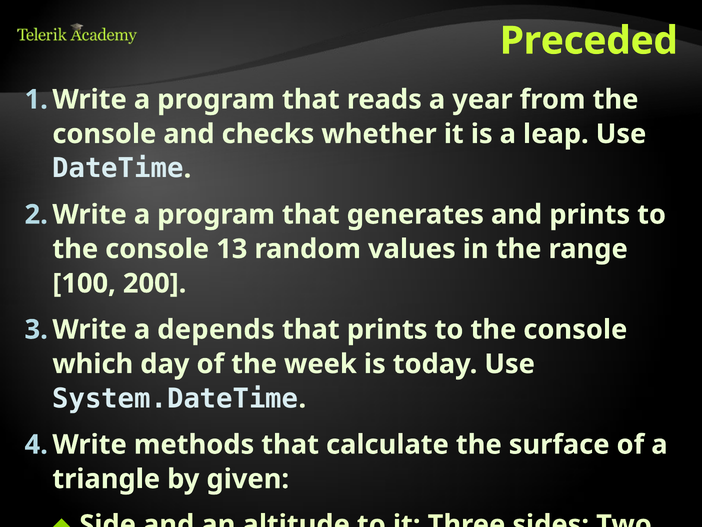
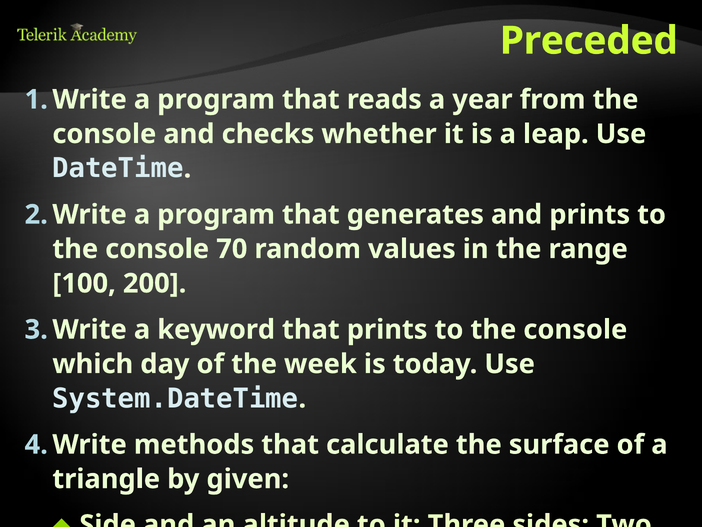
13: 13 -> 70
depends: depends -> keyword
